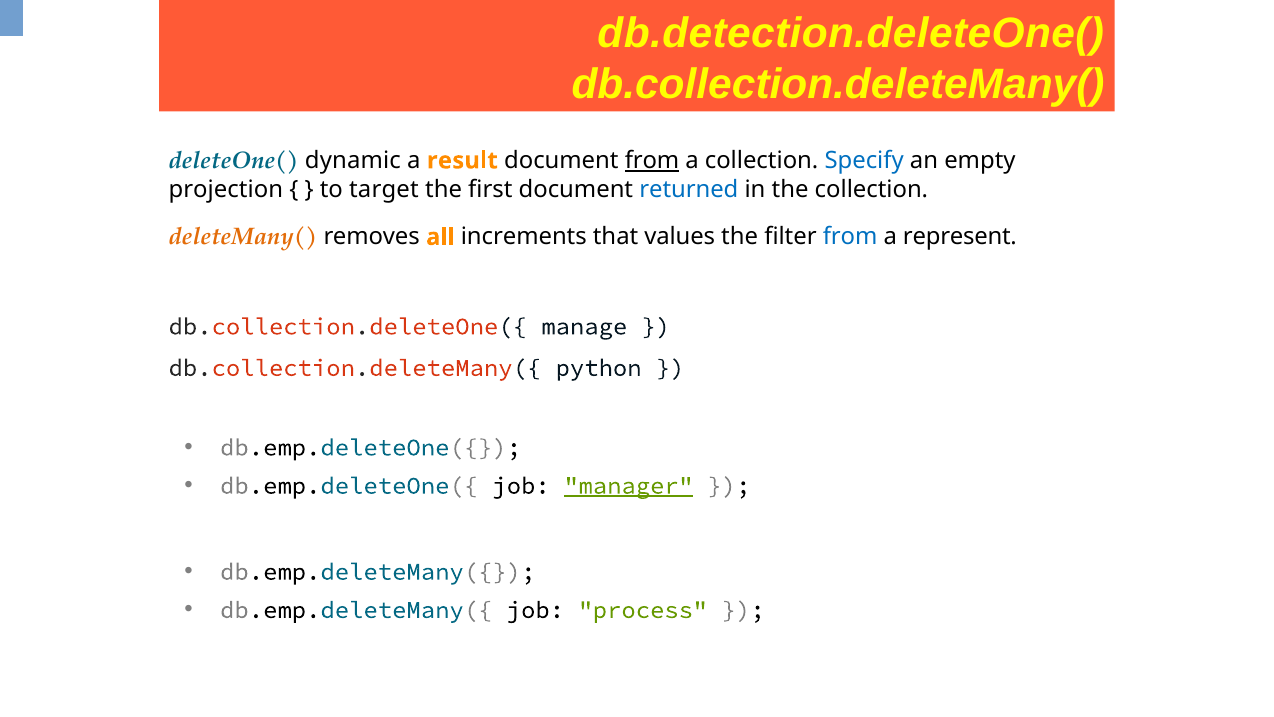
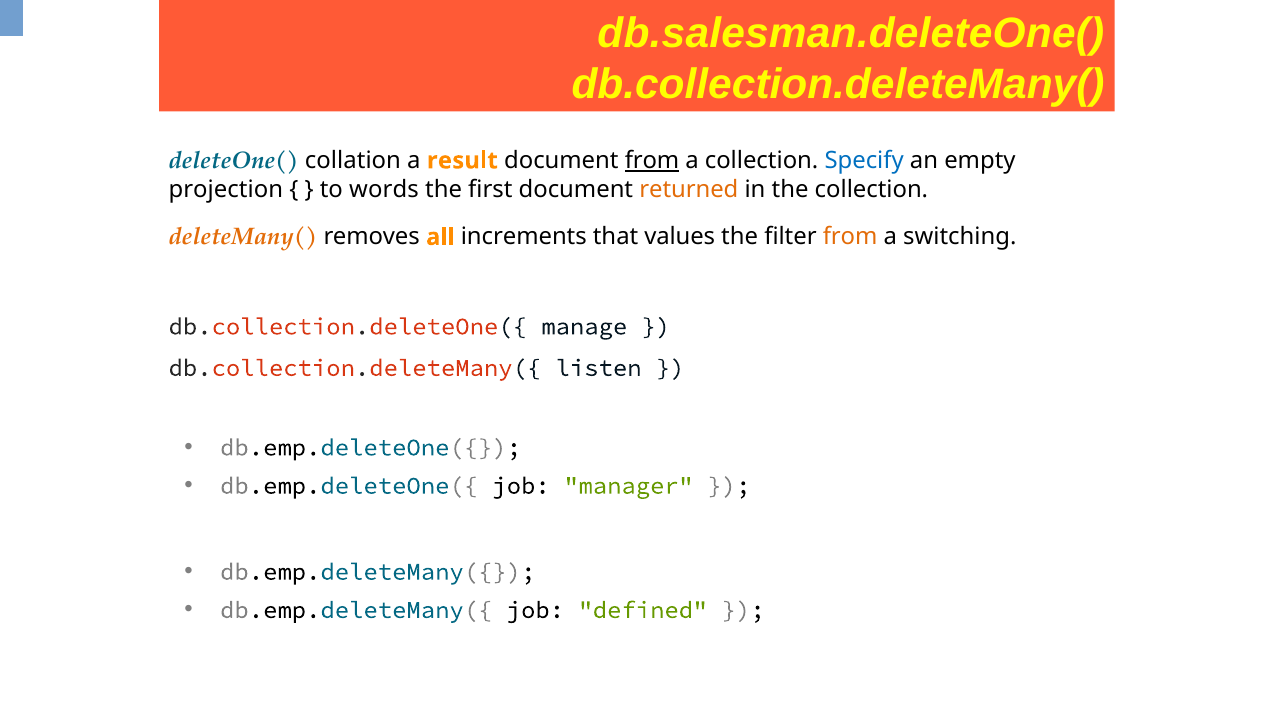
db.detection.deleteOne(: db.detection.deleteOne( -> db.salesman.deleteOne(
dynamic: dynamic -> collation
target: target -> words
returned colour: blue -> orange
from at (850, 237) colour: blue -> orange
represent: represent -> switching
python: python -> listen
manager underline: present -> none
process: process -> defined
